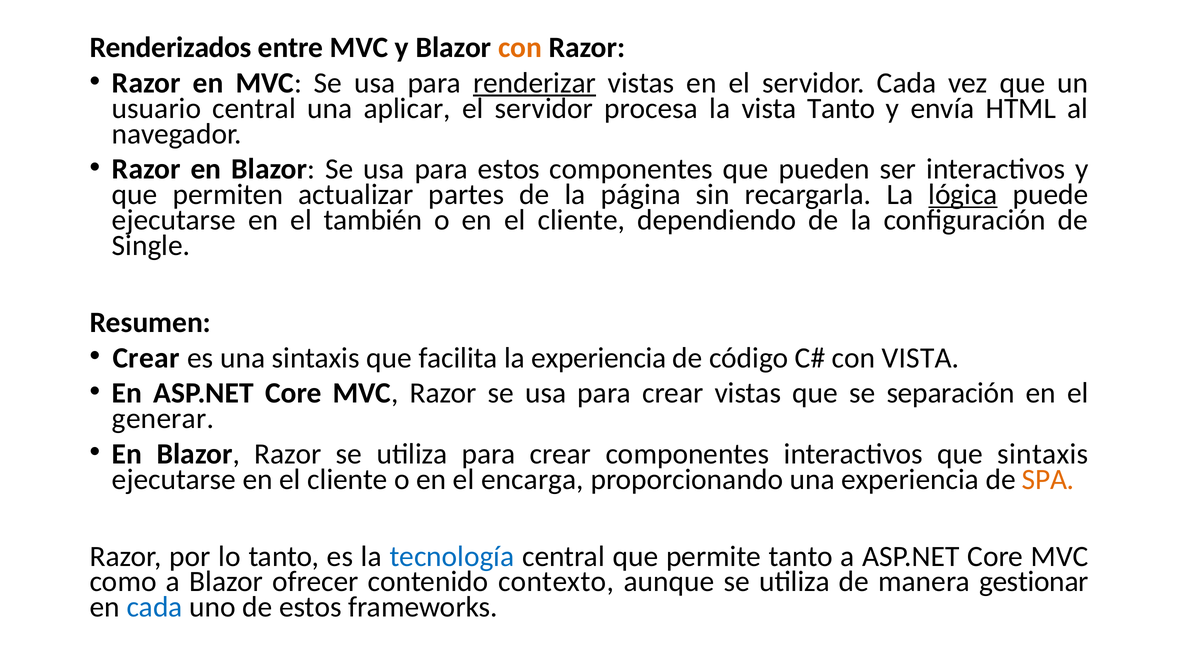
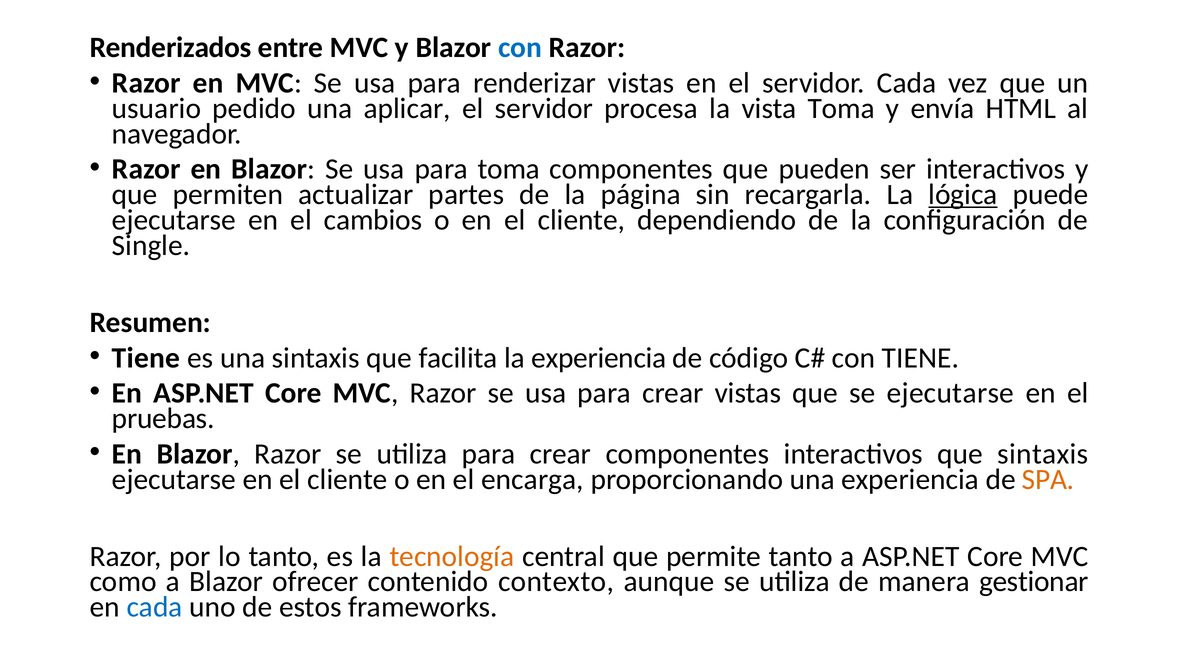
con at (520, 48) colour: orange -> blue
renderizar underline: present -> none
usuario central: central -> pedido
vista Tanto: Tanto -> Toma
para estos: estos -> toma
también: también -> cambios
Crear at (146, 358): Crear -> Tiene
con VISTA: VISTA -> TIENE
se separación: separación -> ejecutarse
generar: generar -> pruebas
tecnología colour: blue -> orange
